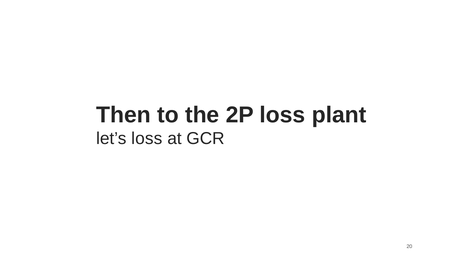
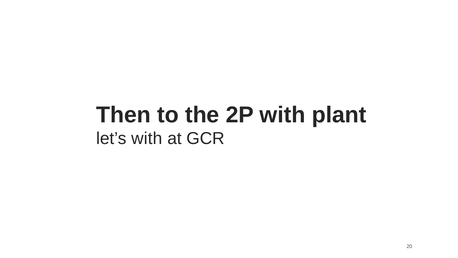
2P loss: loss -> with
let’s loss: loss -> with
